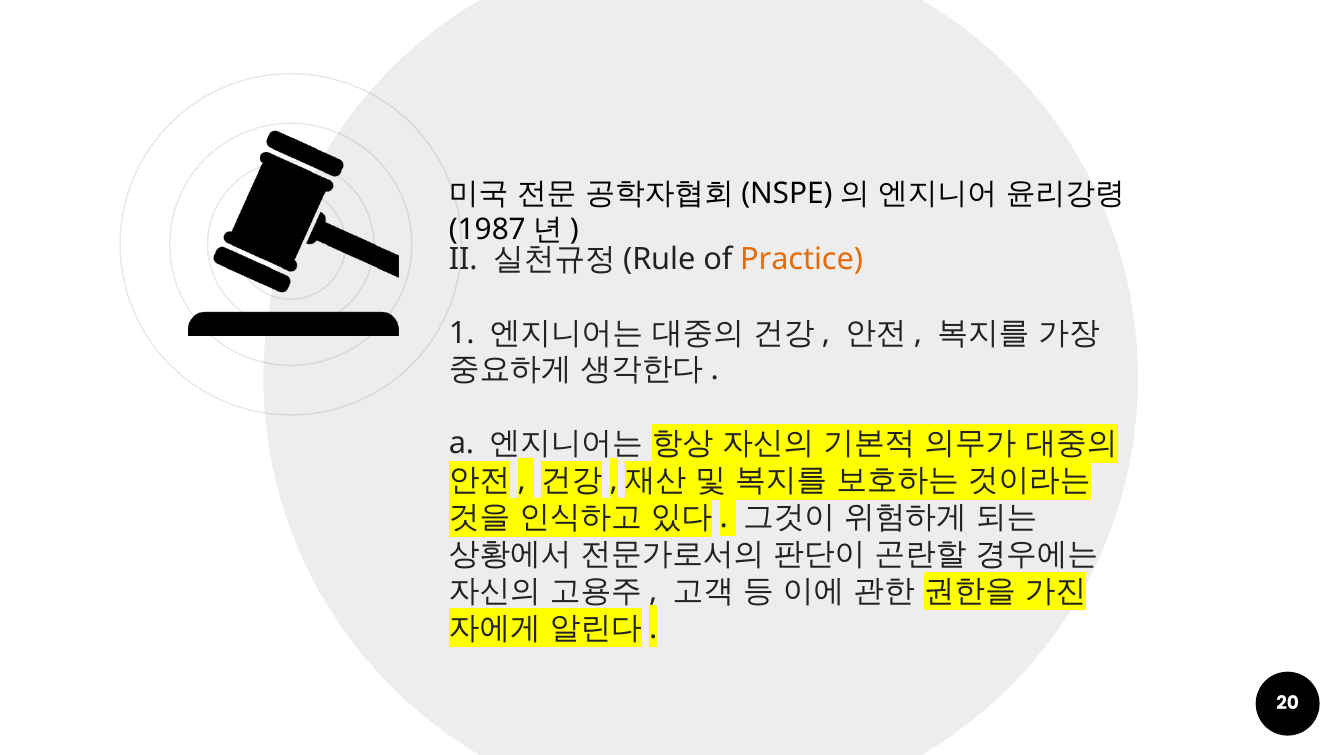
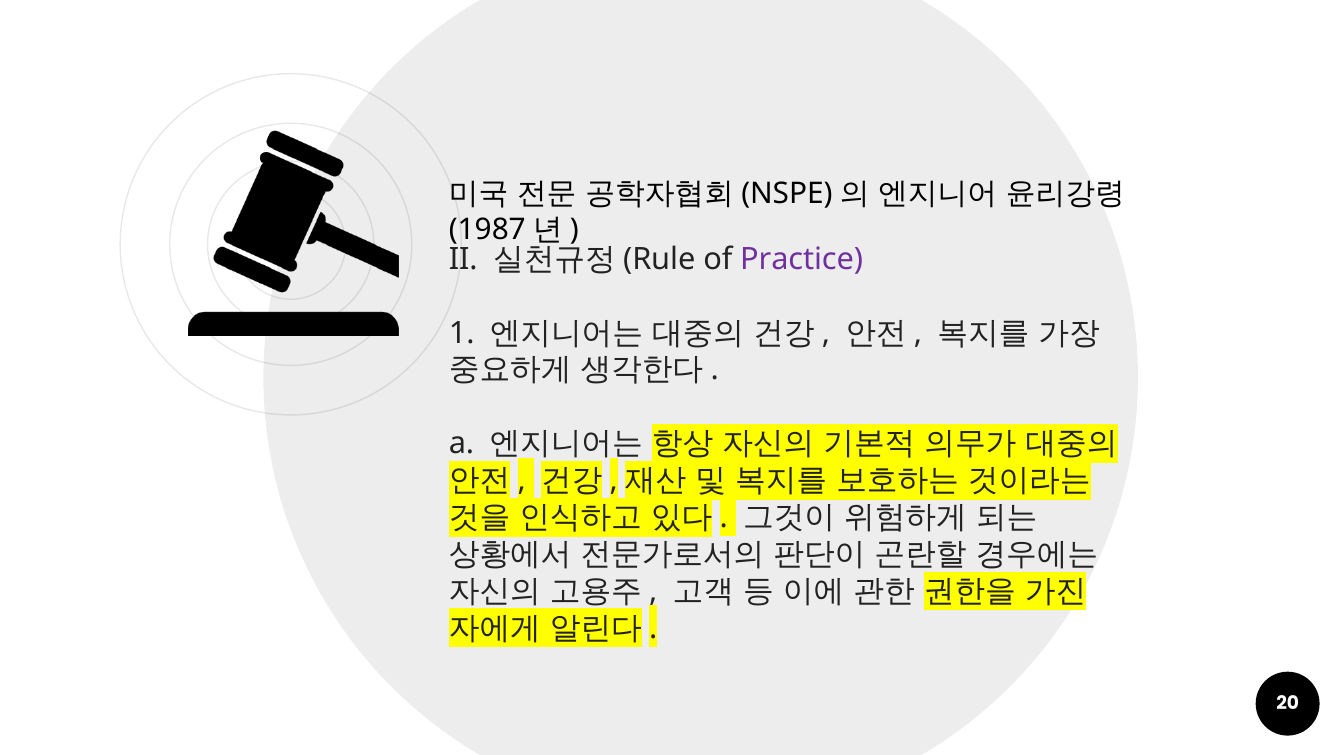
Practice colour: orange -> purple
